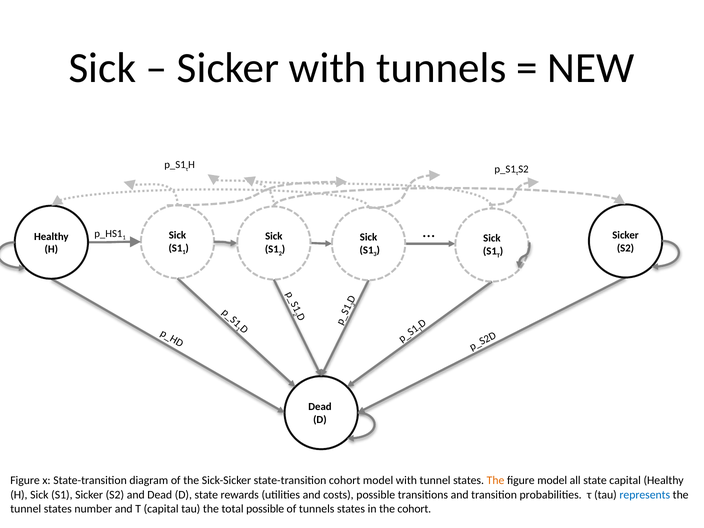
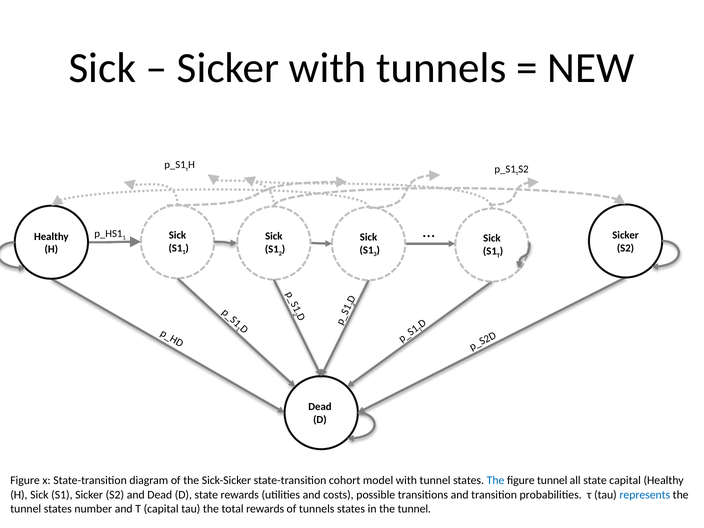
The at (496, 481) colour: orange -> blue
figure model: model -> tunnel
total possible: possible -> rewards
in the cohort: cohort -> tunnel
